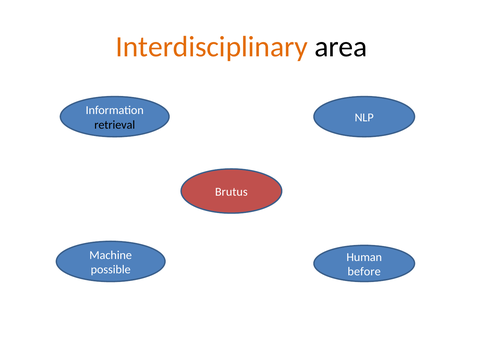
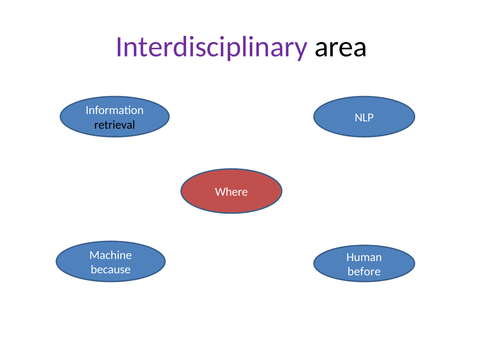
Interdisciplinary colour: orange -> purple
Brutus: Brutus -> Where
possible: possible -> because
